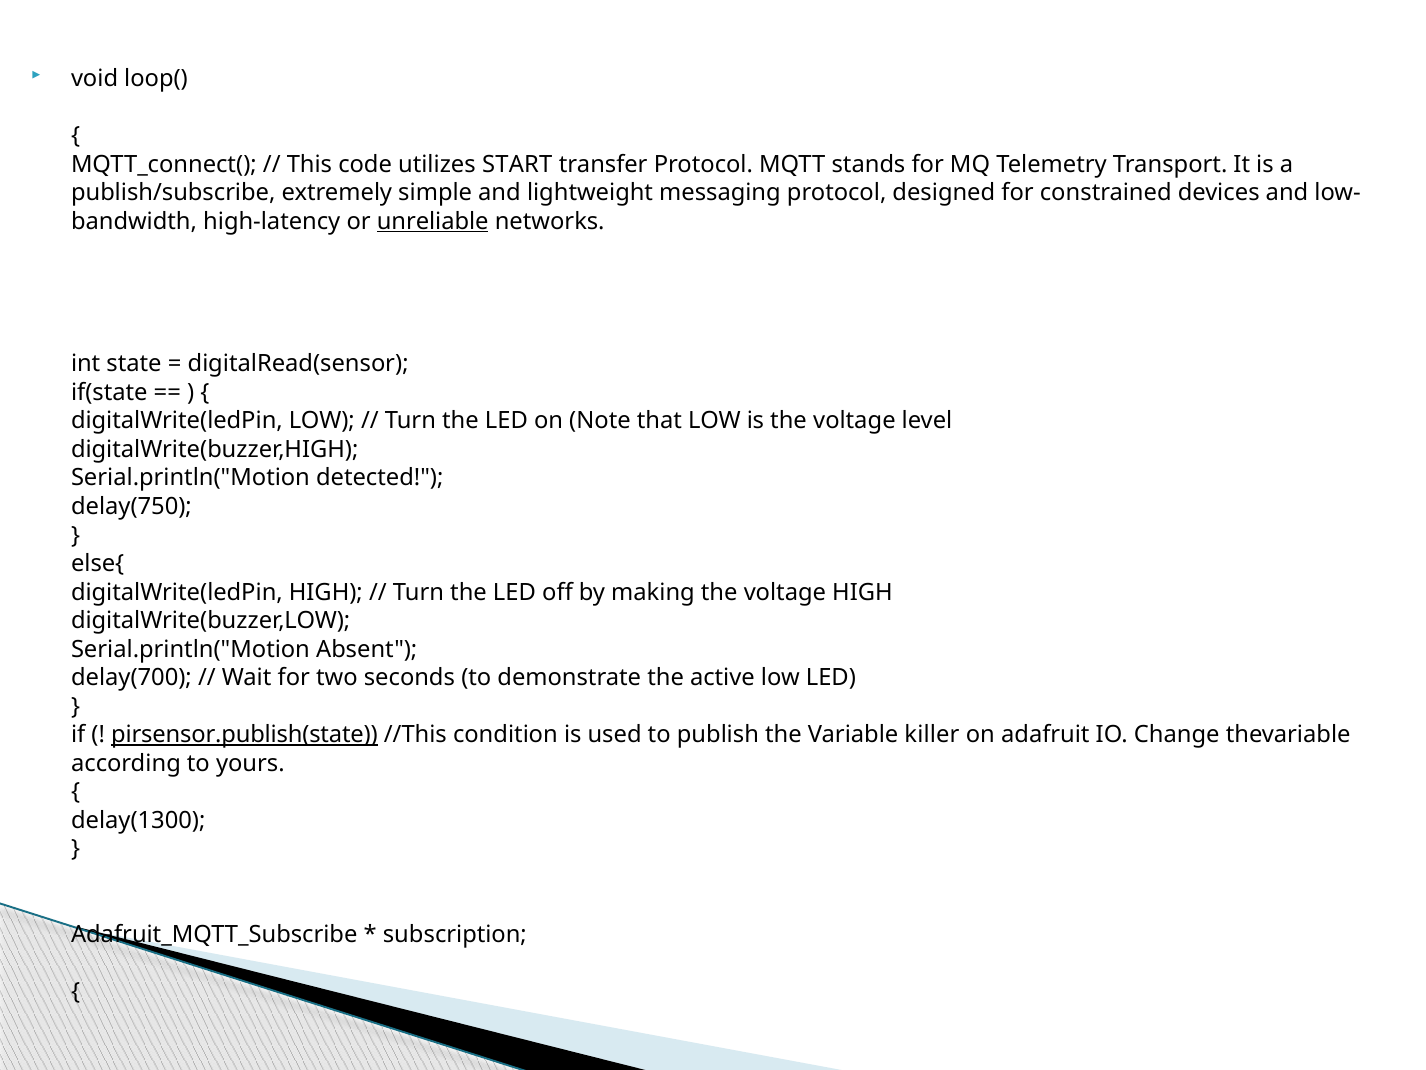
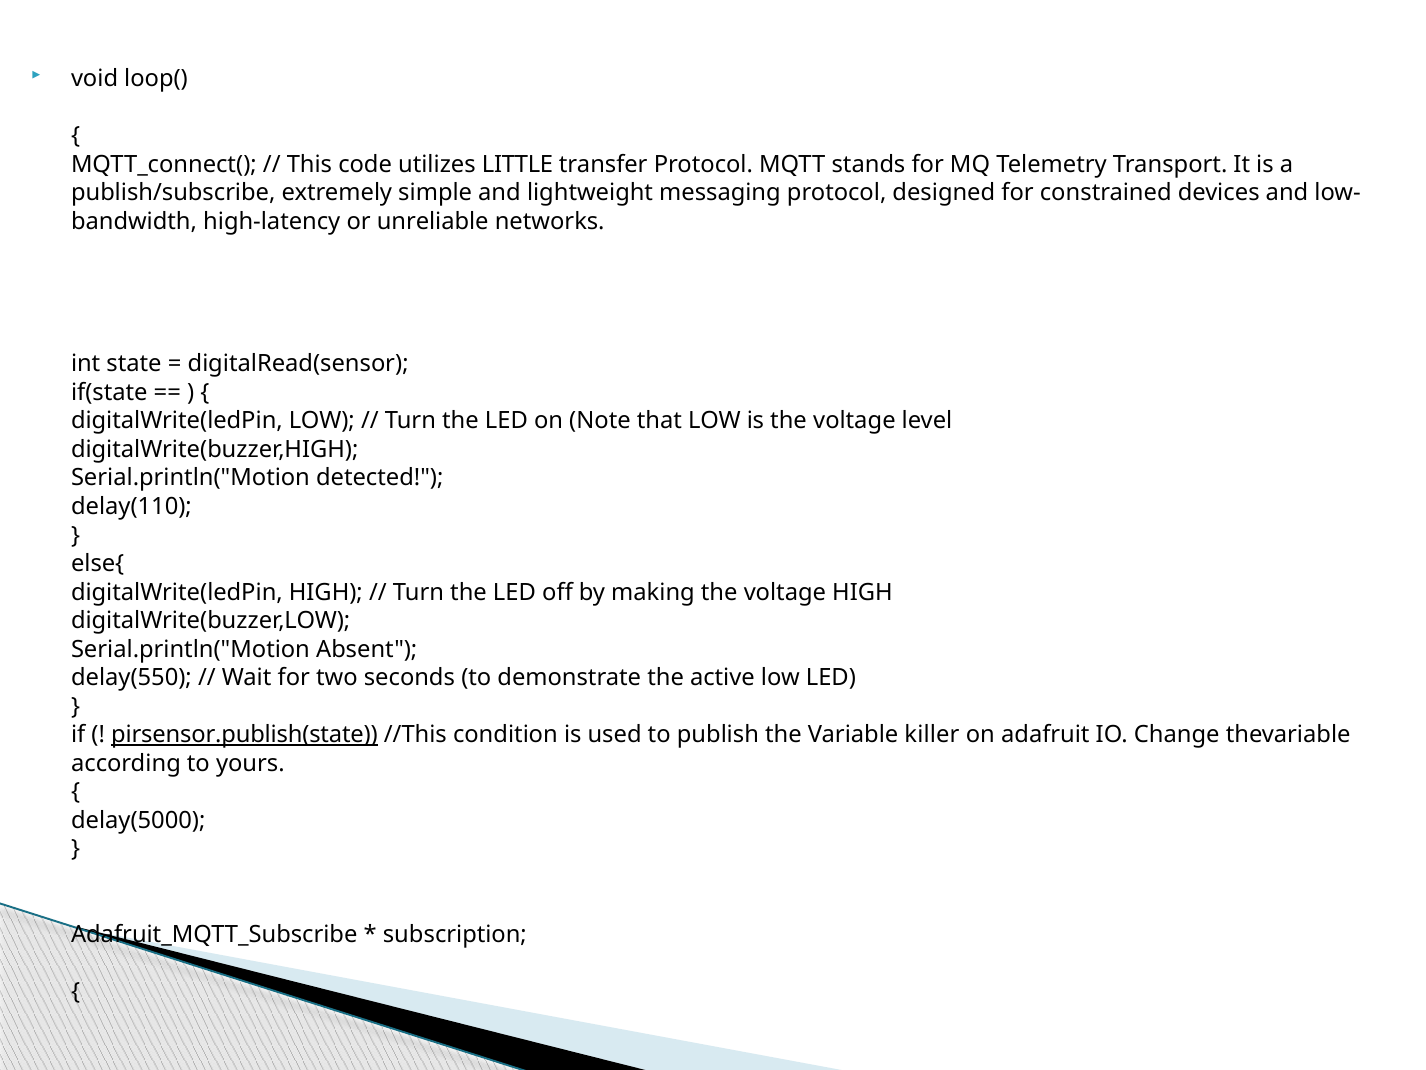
START: START -> LITTLE
unreliable underline: present -> none
delay(750: delay(750 -> delay(110
delay(700: delay(700 -> delay(550
delay(1300: delay(1300 -> delay(5000
